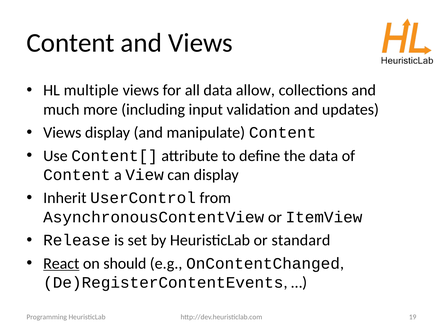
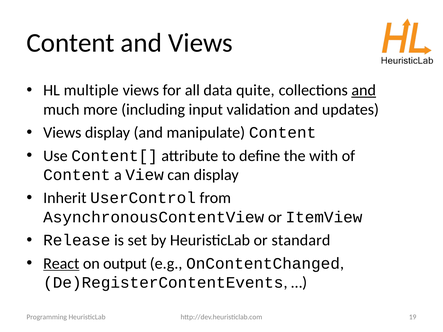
allow: allow -> quite
and at (364, 90) underline: none -> present
the data: data -> with
should: should -> output
